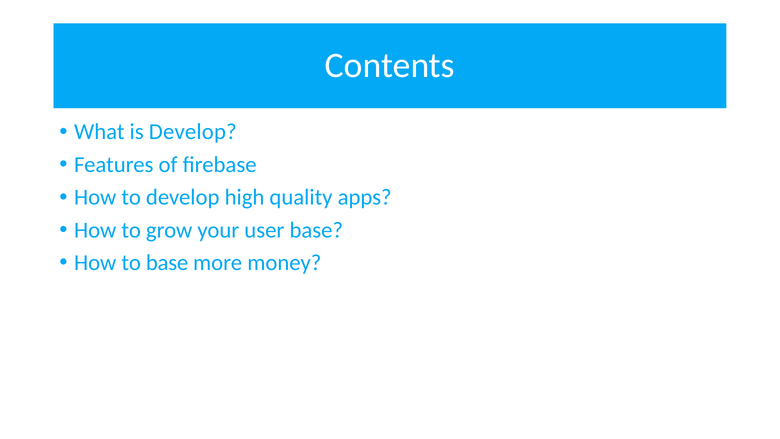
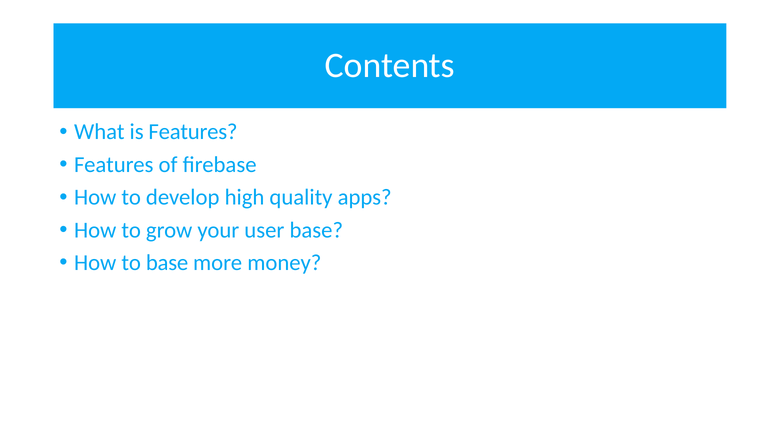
is Develop: Develop -> Features
